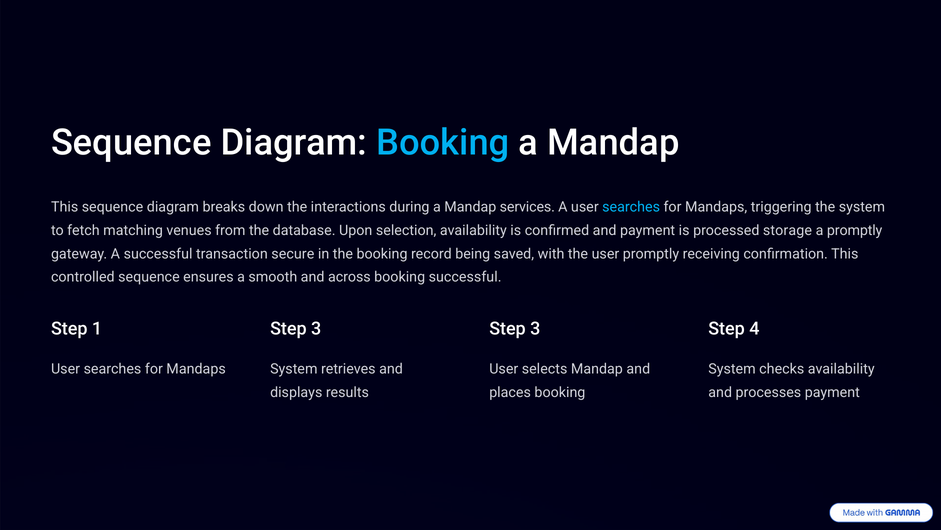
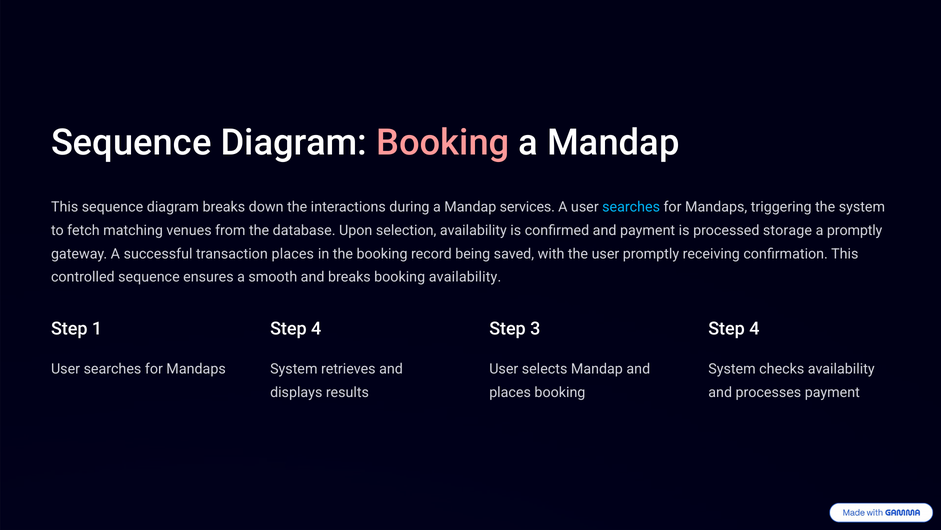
Booking at (443, 143) colour: light blue -> pink
transaction secure: secure -> places
and across: across -> breaks
booking successful: successful -> availability
3 at (316, 329): 3 -> 4
